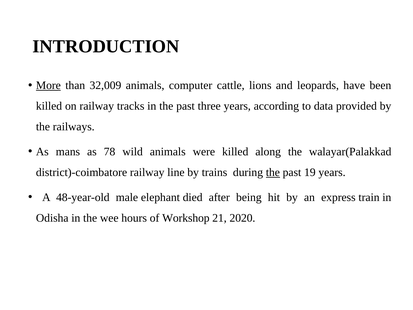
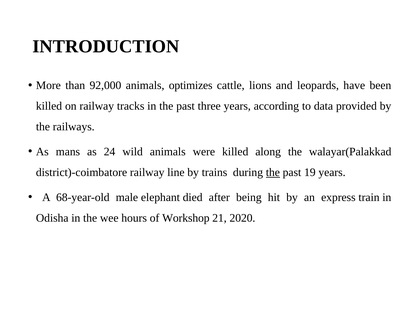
More underline: present -> none
32,009: 32,009 -> 92,000
computer: computer -> optimizes
78: 78 -> 24
48-year-old: 48-year-old -> 68-year-old
